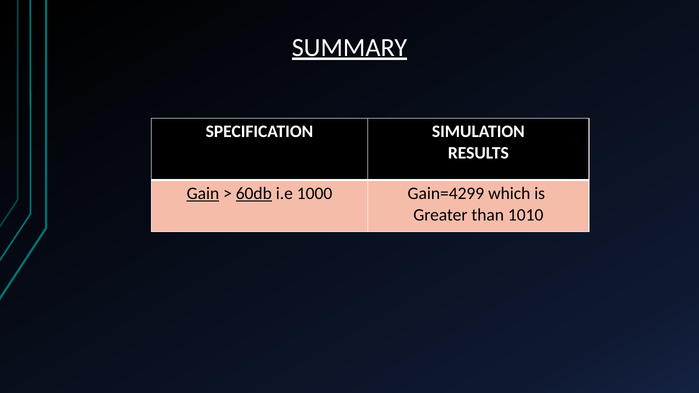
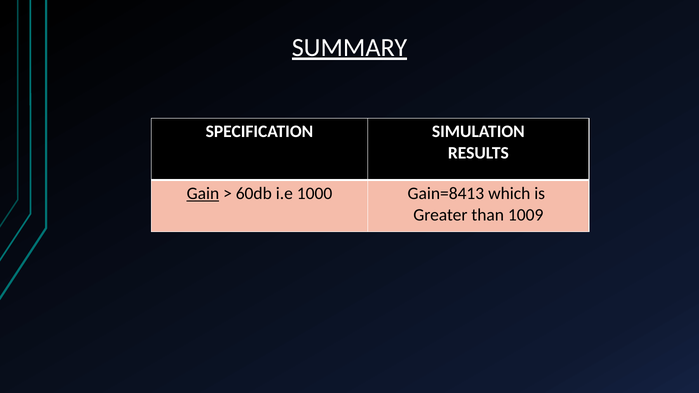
60db underline: present -> none
Gain=4299: Gain=4299 -> Gain=8413
1010: 1010 -> 1009
